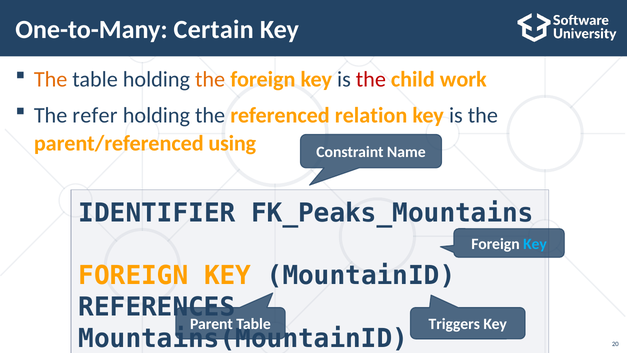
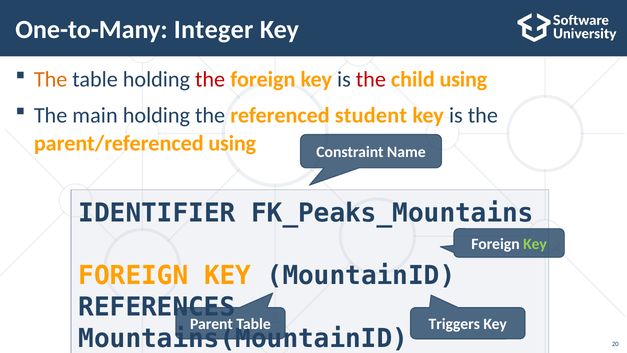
Certain: Certain -> Integer
the at (210, 80) colour: orange -> red
child work: work -> using
refer: refer -> main
relation: relation -> student
Key at (535, 244) colour: light blue -> light green
